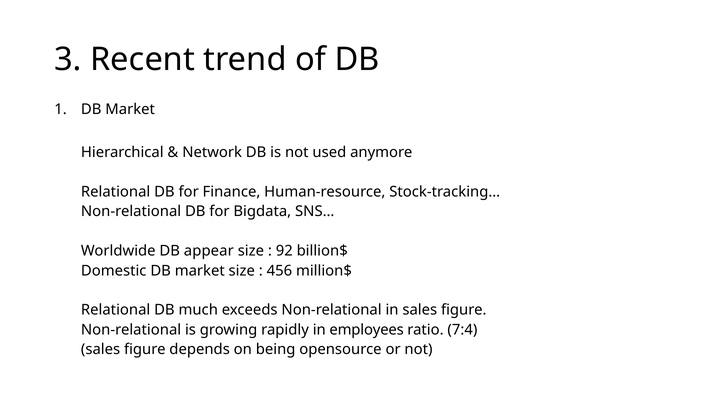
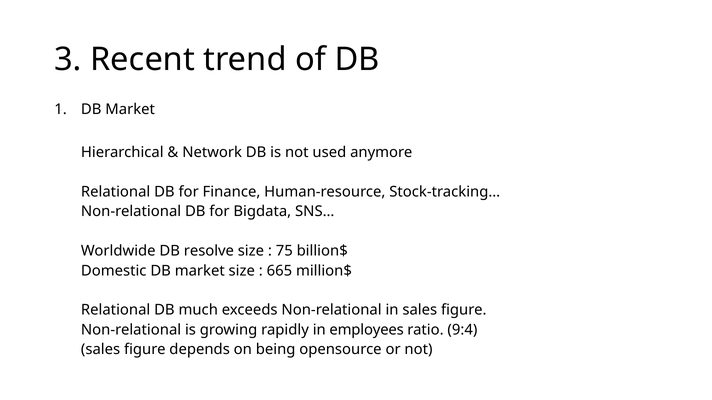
appear: appear -> resolve
92: 92 -> 75
456: 456 -> 665
7:4: 7:4 -> 9:4
